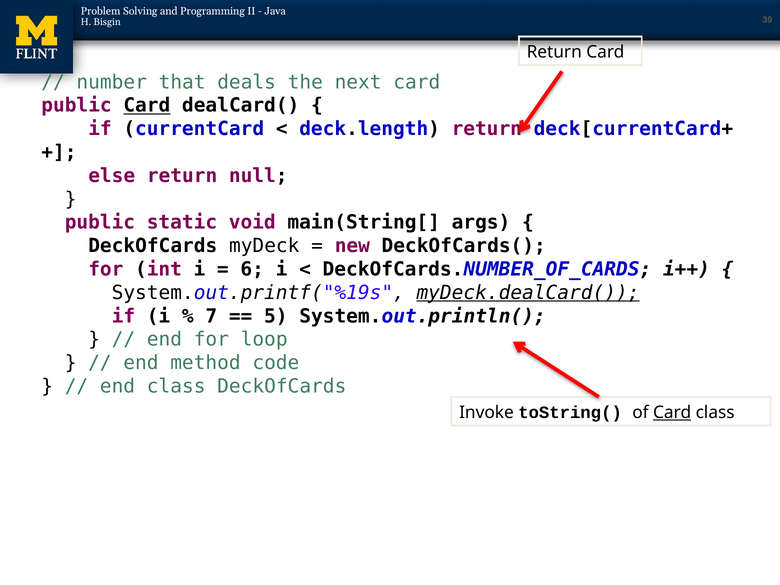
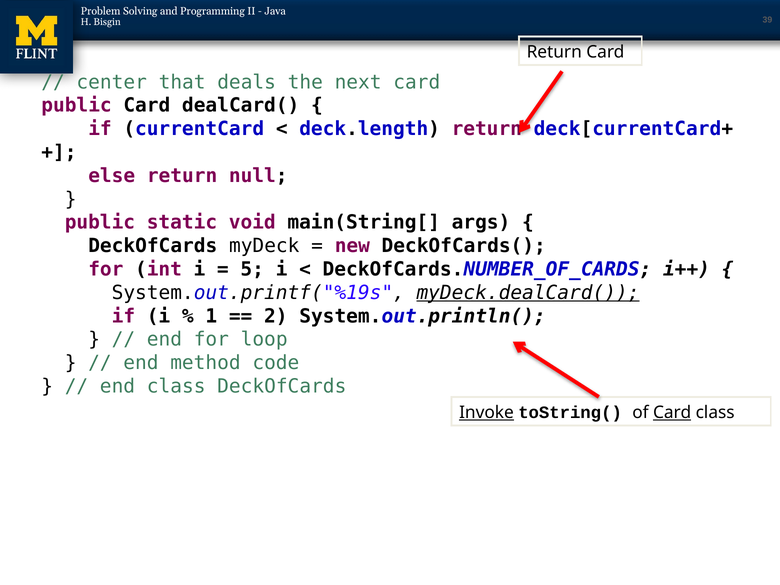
number: number -> center
Card at (147, 106) underline: present -> none
6: 6 -> 5
7: 7 -> 1
5: 5 -> 2
Invoke underline: none -> present
